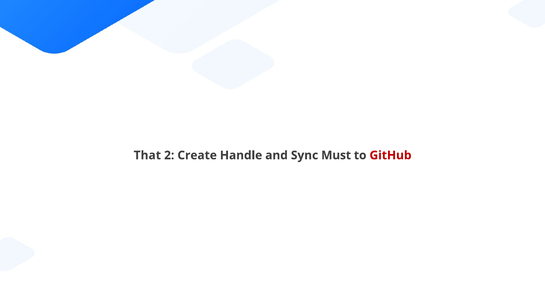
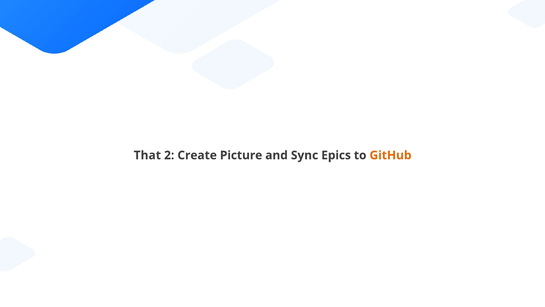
Handle: Handle -> Picture
Must: Must -> Epics
GitHub colour: red -> orange
